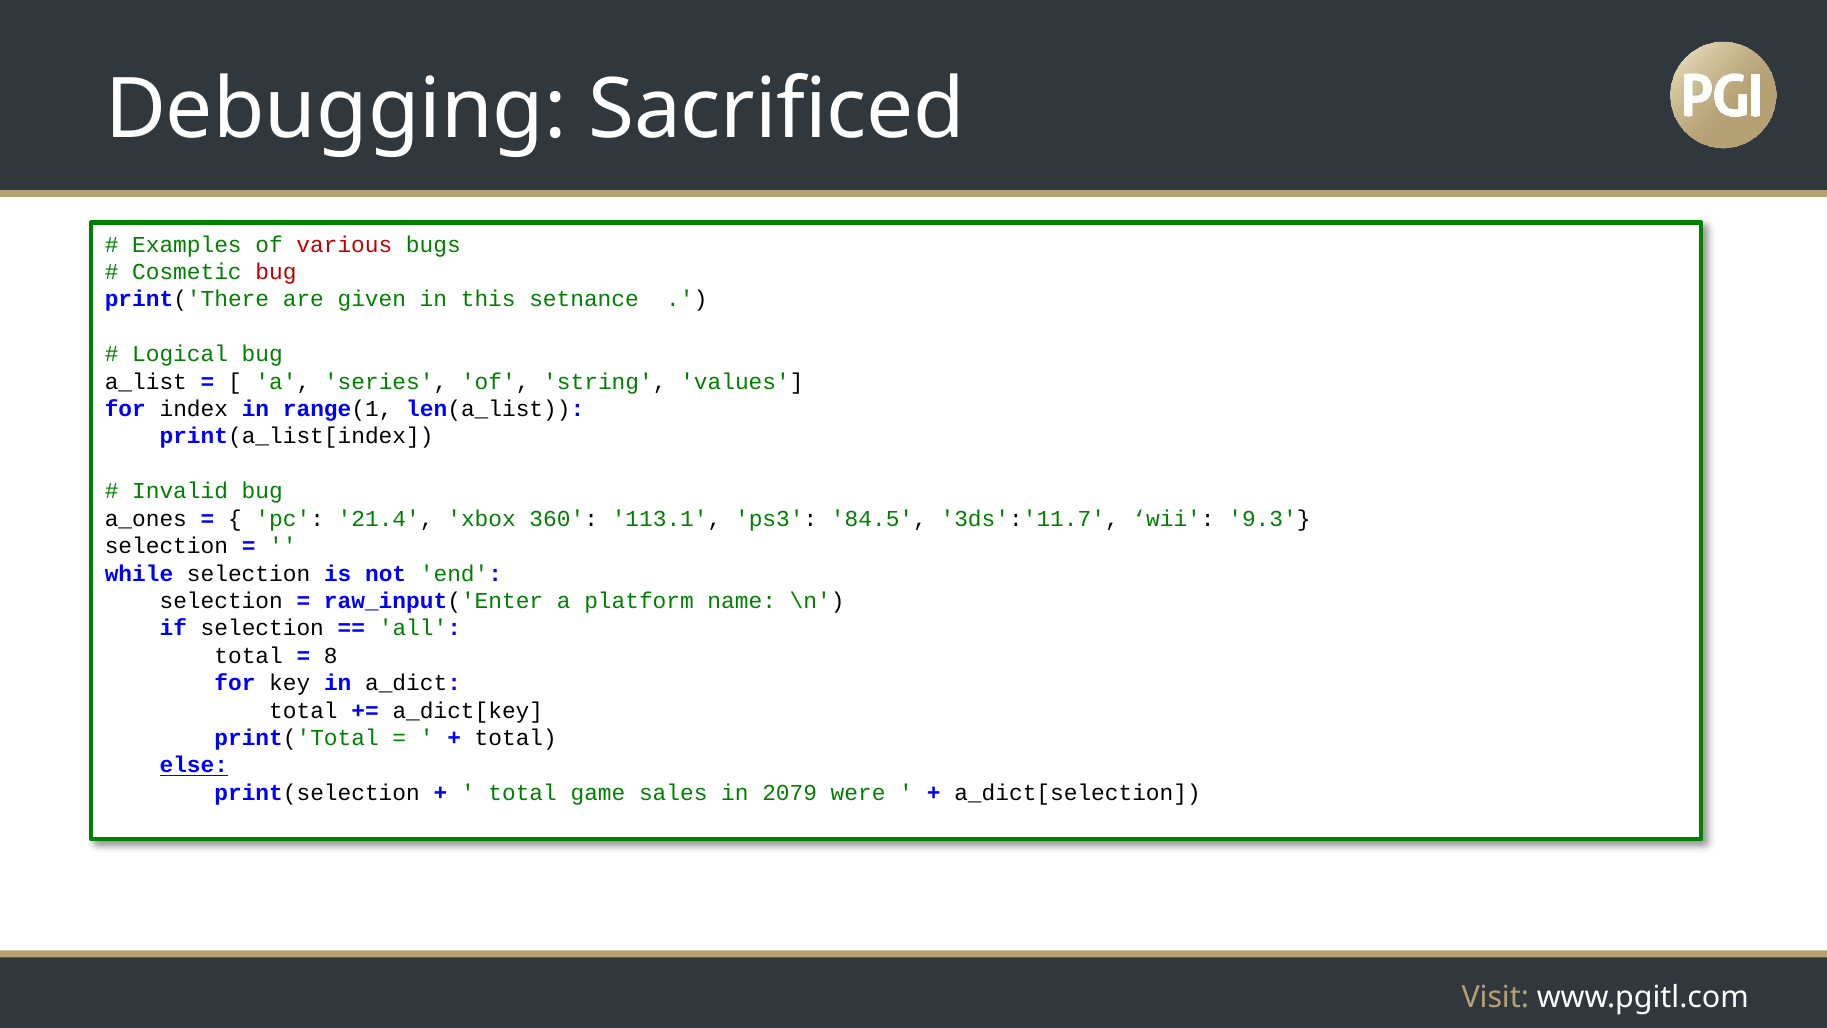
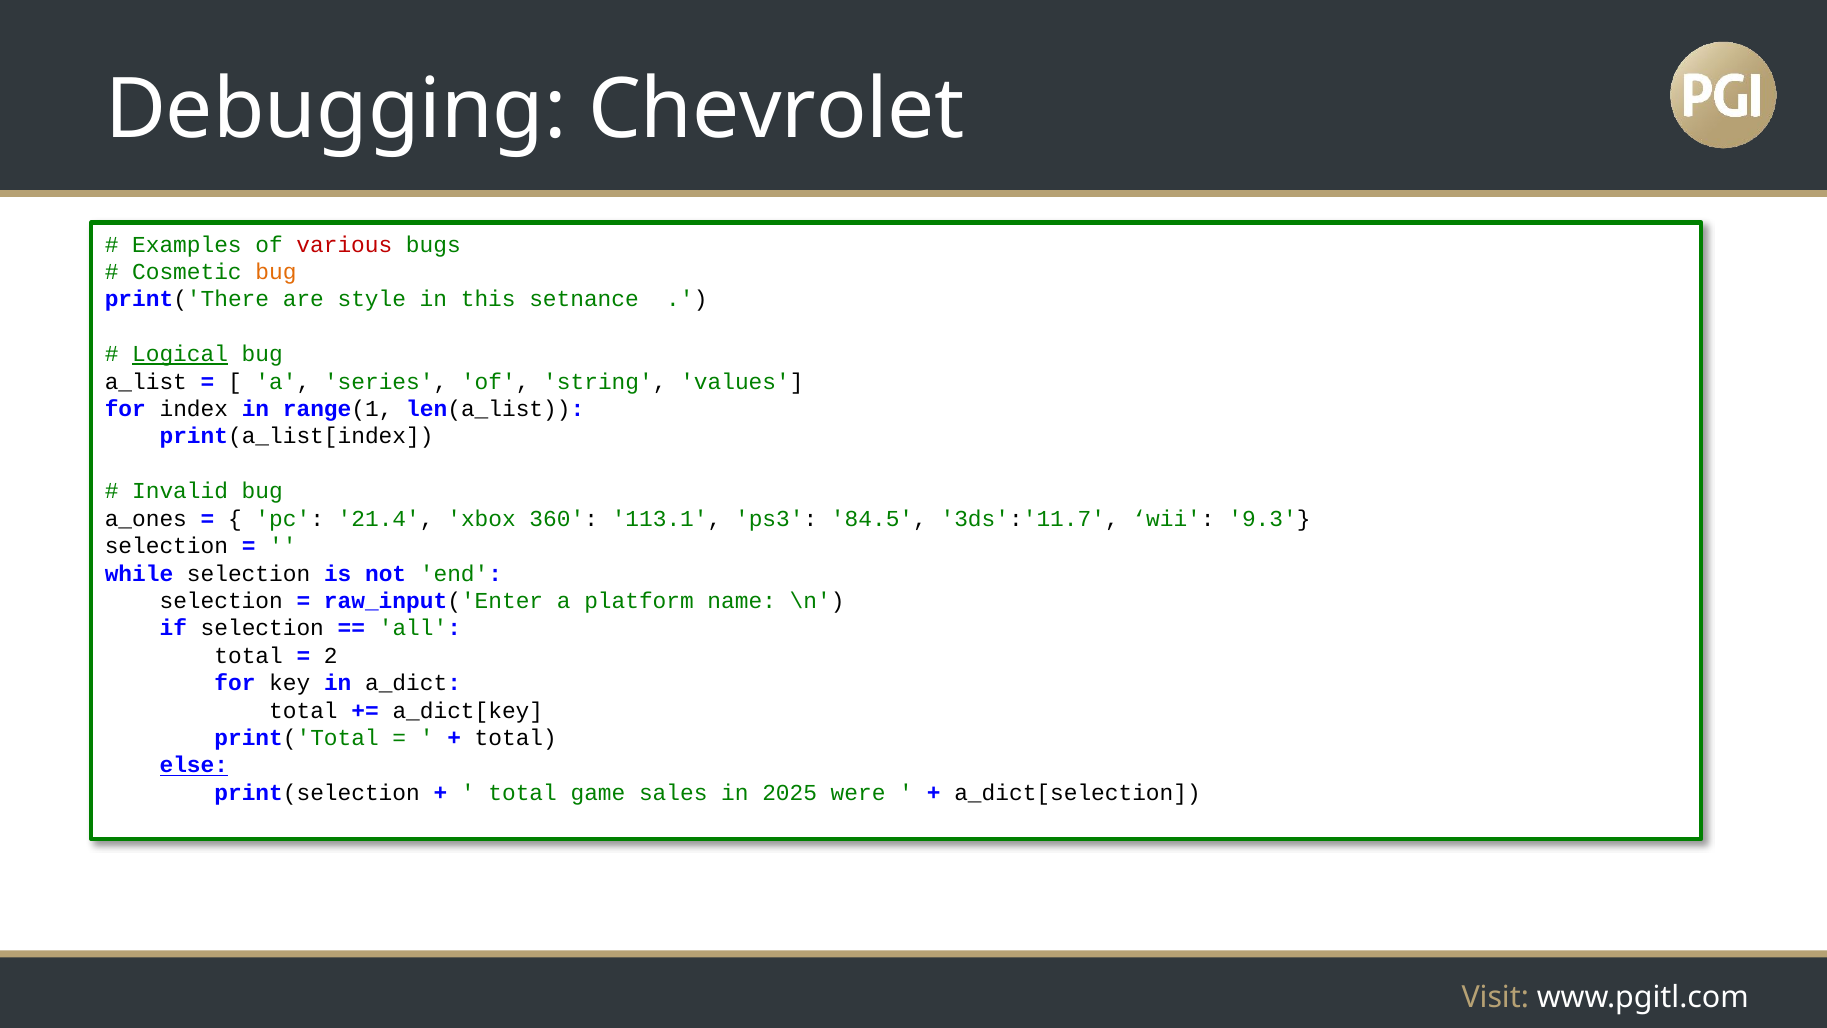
Sacrificed: Sacrificed -> Chevrolet
bug at (276, 272) colour: red -> orange
given: given -> style
Logical underline: none -> present
8: 8 -> 2
2079: 2079 -> 2025
